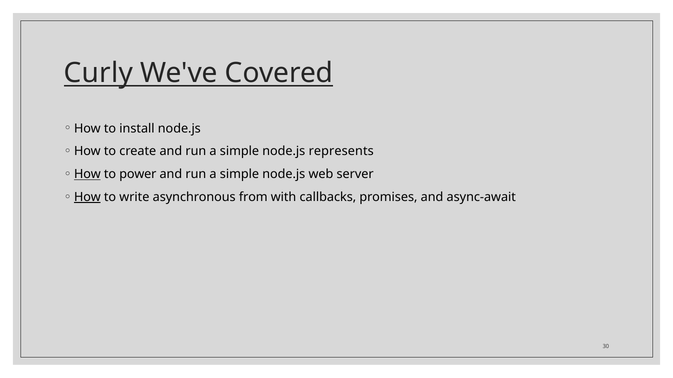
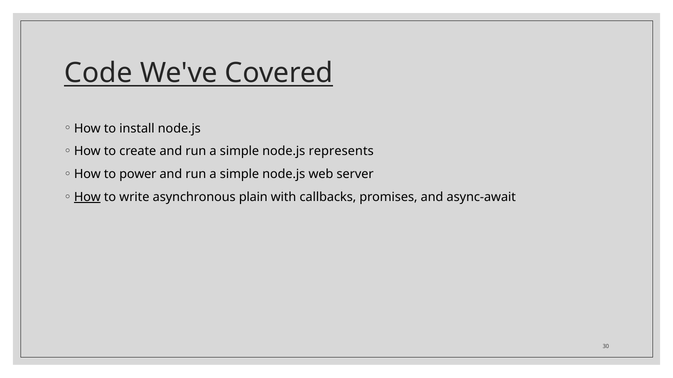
Curly: Curly -> Code
How at (87, 175) underline: present -> none
from: from -> plain
